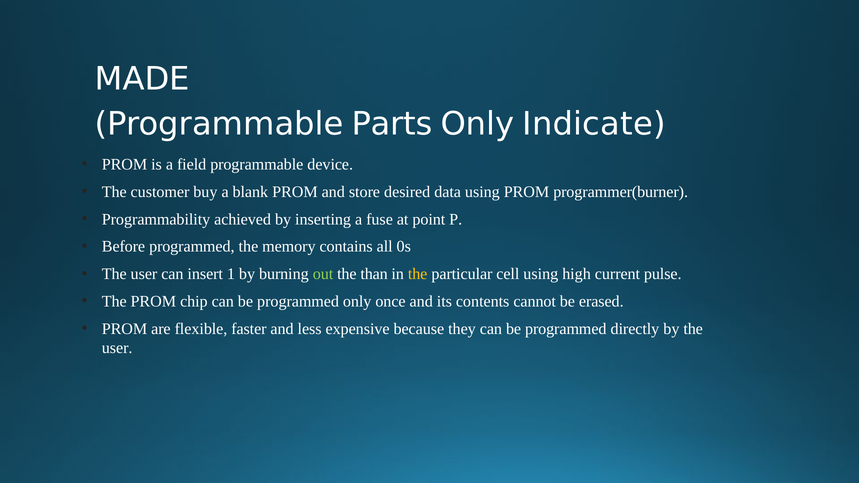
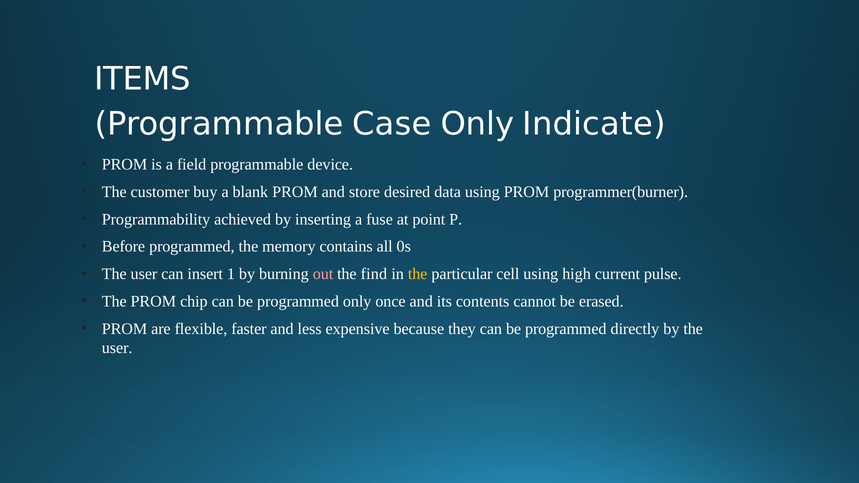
MADE: MADE -> ITEMS
Parts: Parts -> Case
out colour: light green -> pink
than: than -> find
